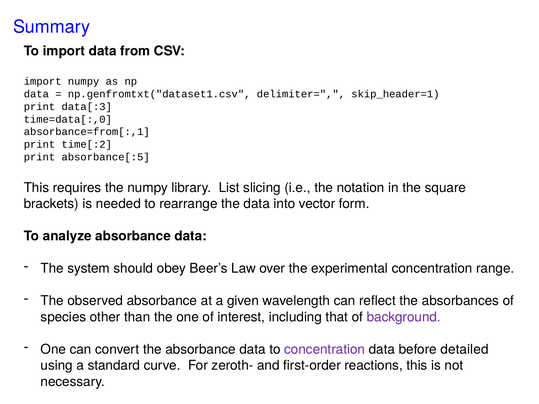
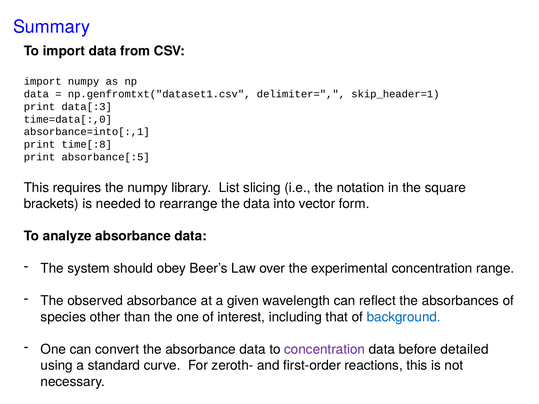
absorbance=from[:,1: absorbance=from[:,1 -> absorbance=into[:,1
time[:2: time[:2 -> time[:8
background colour: purple -> blue
